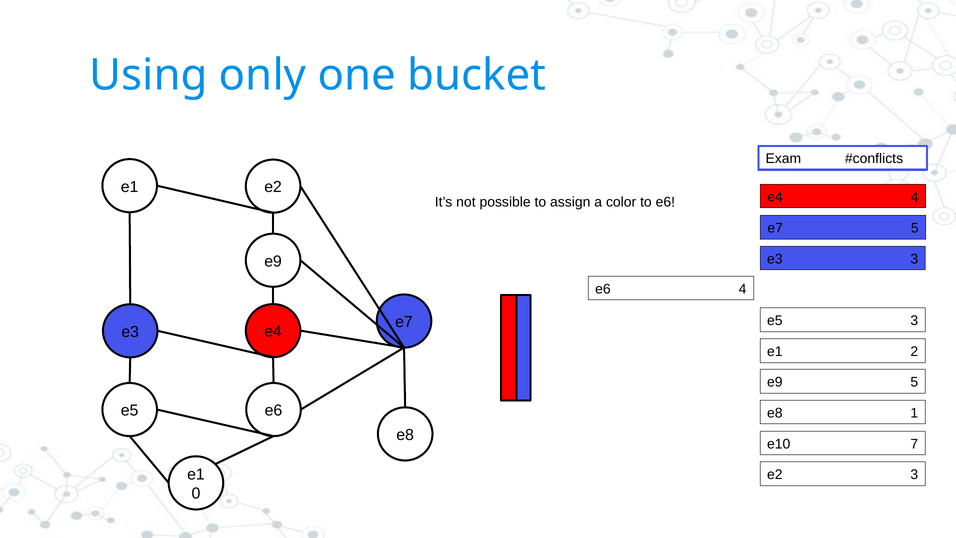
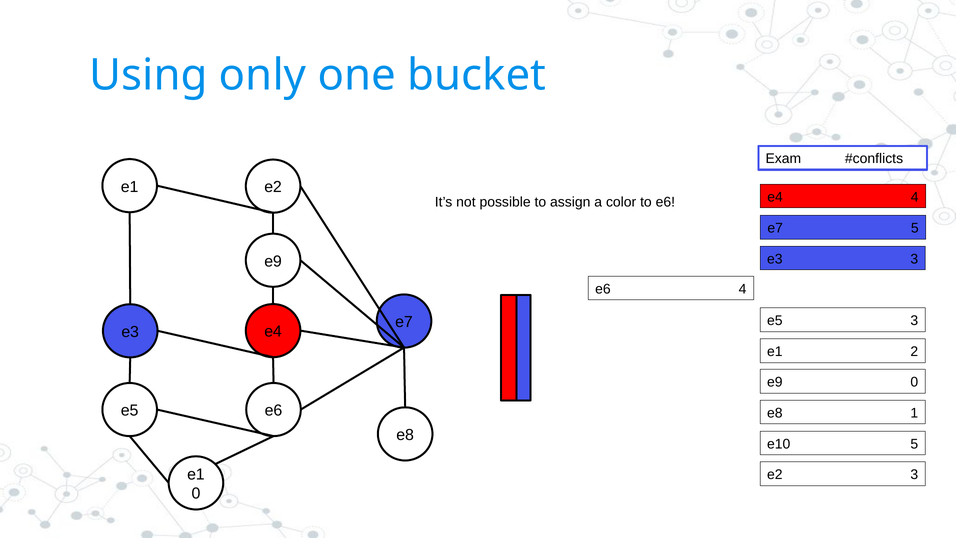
e9 5: 5 -> 0
e10 7: 7 -> 5
